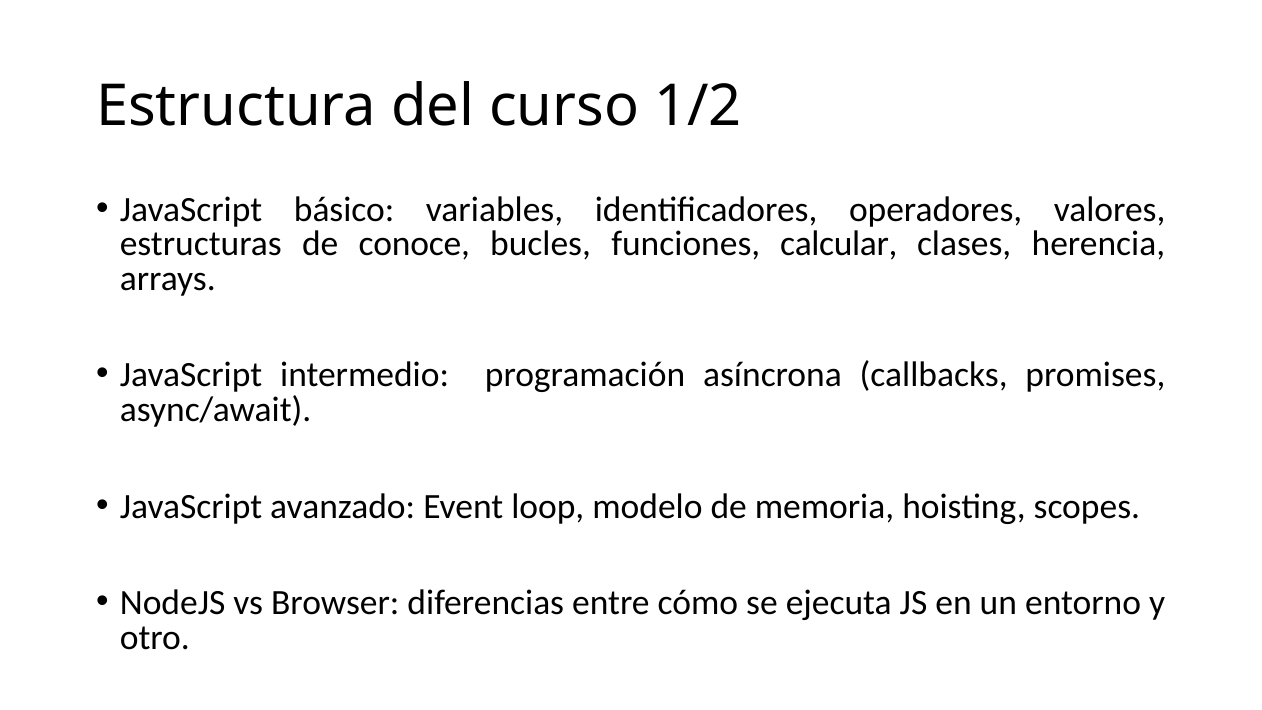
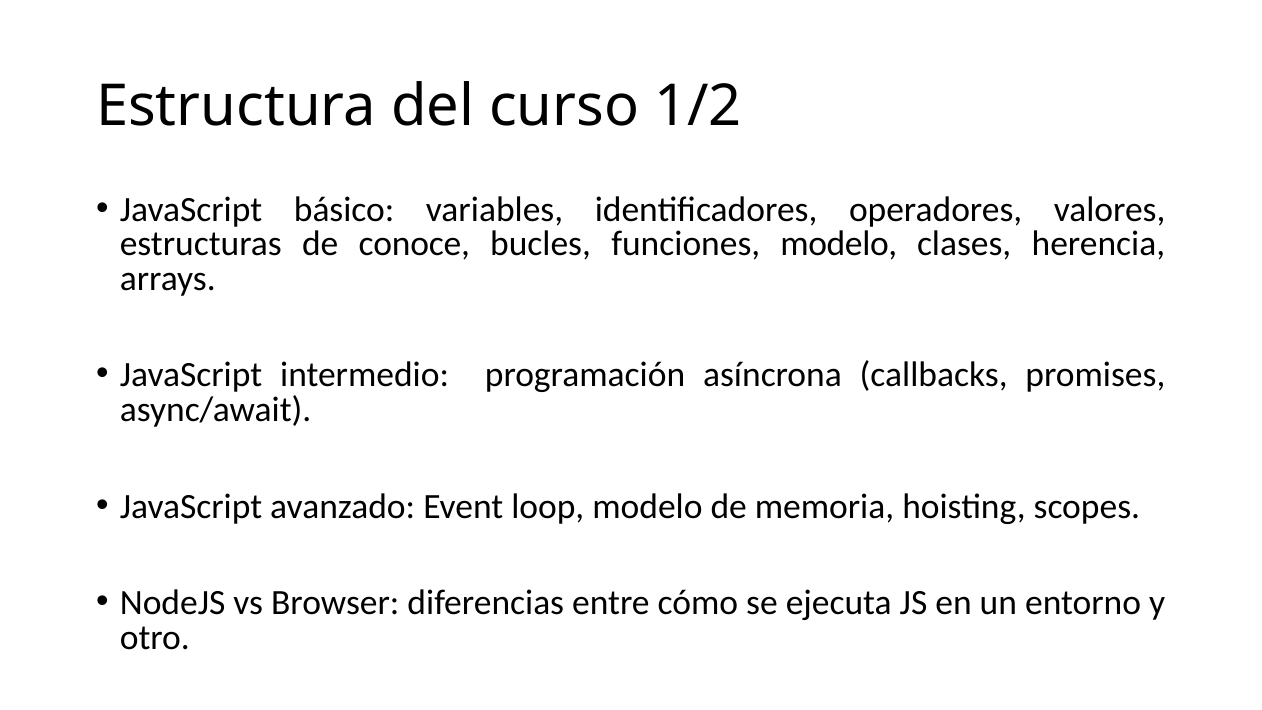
funciones calcular: calcular -> modelo
